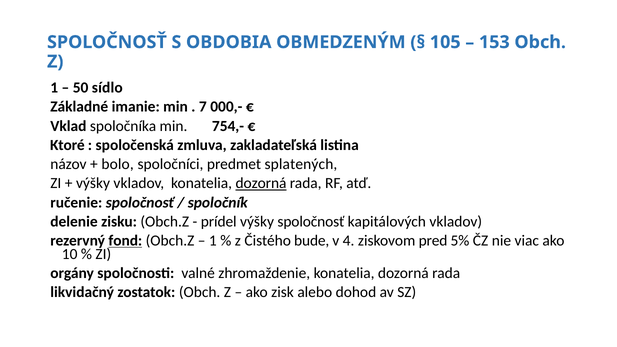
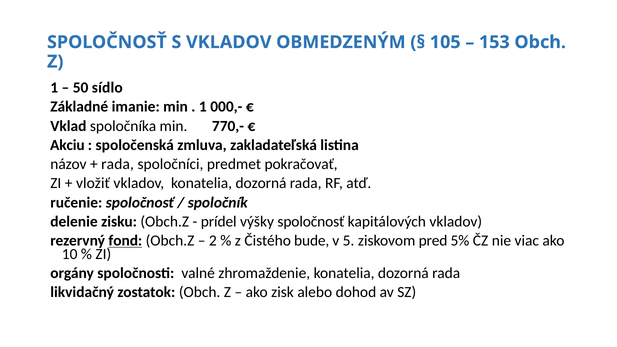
S OBDOBIA: OBDOBIA -> VKLADOV
7 at (203, 107): 7 -> 1
754,-: 754,- -> 770,-
Ktoré: Ktoré -> Akciu
bolo at (118, 164): bolo -> rada
splatených: splatených -> pokračovať
výšky at (93, 183): výšky -> vložiť
dozorná at (261, 183) underline: present -> none
1 at (213, 241): 1 -> 2
4: 4 -> 5
